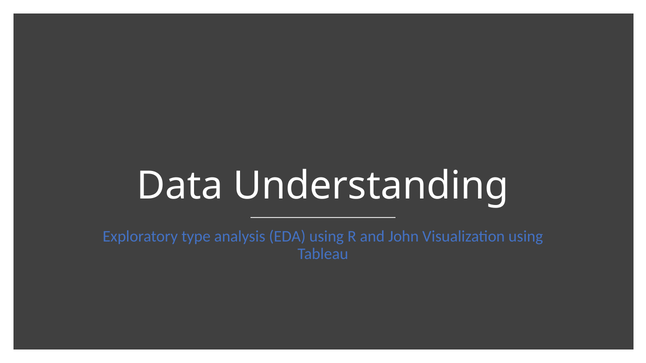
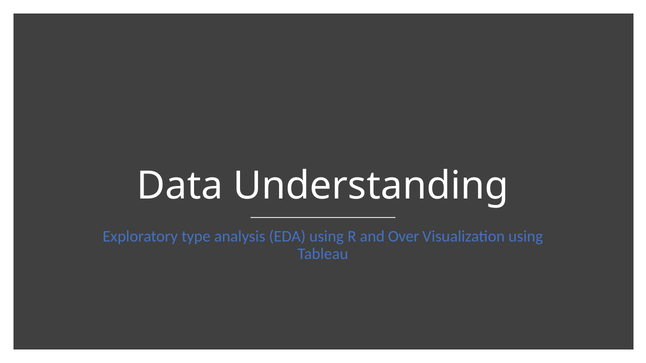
John: John -> Over
